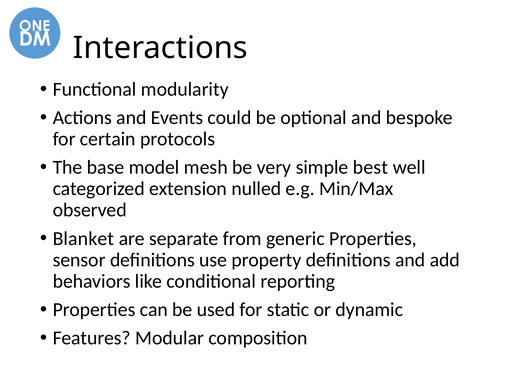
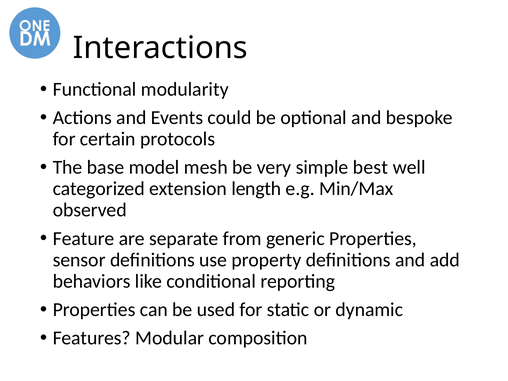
nulled: nulled -> length
Blanket: Blanket -> Feature
